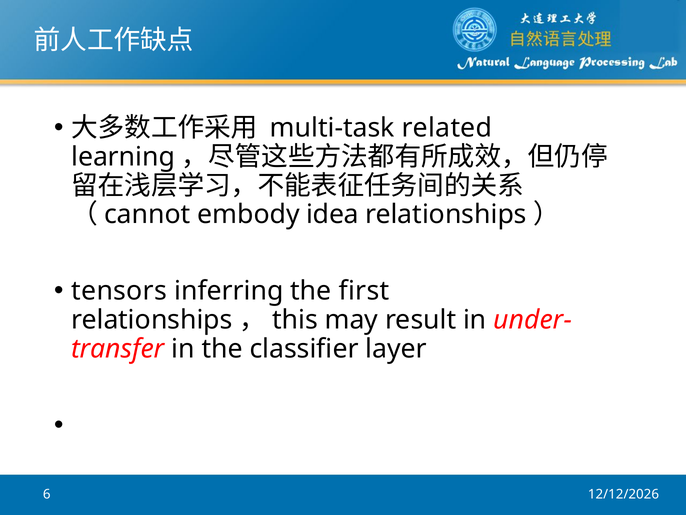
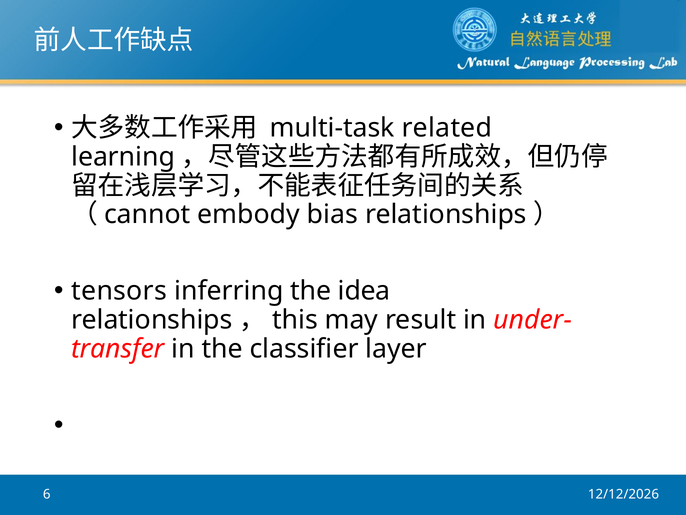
idea: idea -> bias
first: first -> idea
